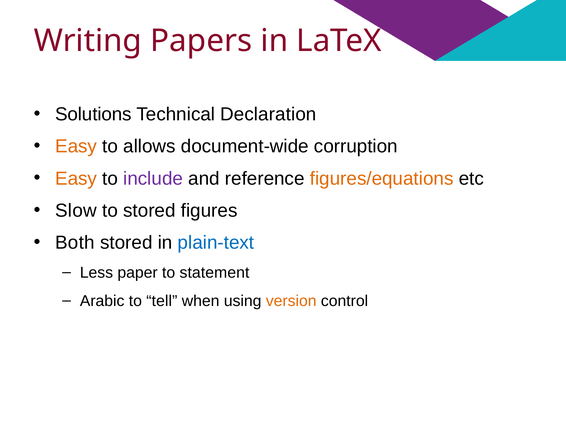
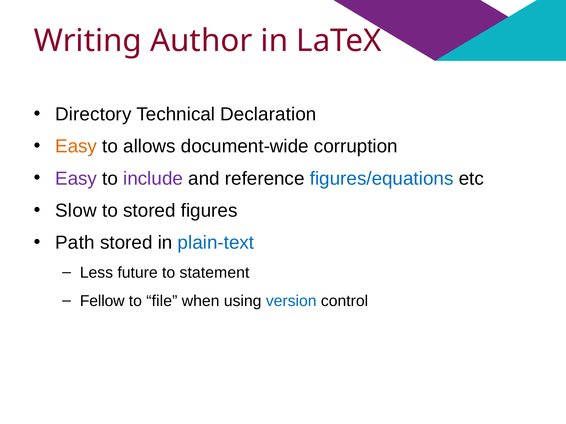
Papers: Papers -> Author
Solutions: Solutions -> Directory
Easy at (76, 179) colour: orange -> purple
figures/equations colour: orange -> blue
Both: Both -> Path
paper: paper -> future
Arabic: Arabic -> Fellow
tell: tell -> file
version colour: orange -> blue
